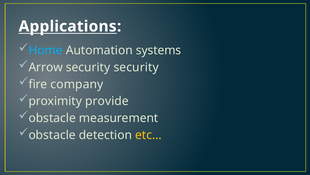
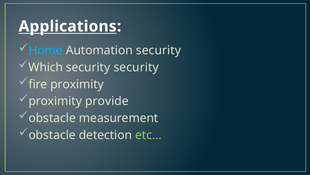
Automation systems: systems -> security
Arrow: Arrow -> Which
fire company: company -> proximity
etc… colour: yellow -> light green
